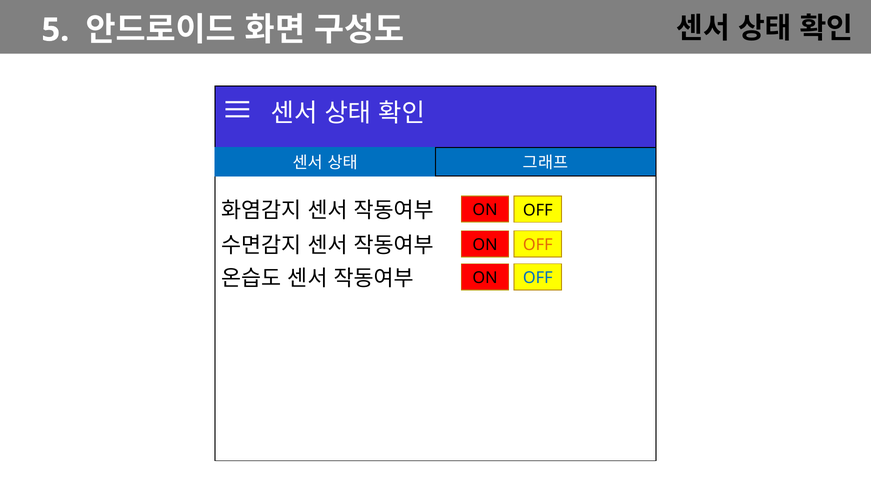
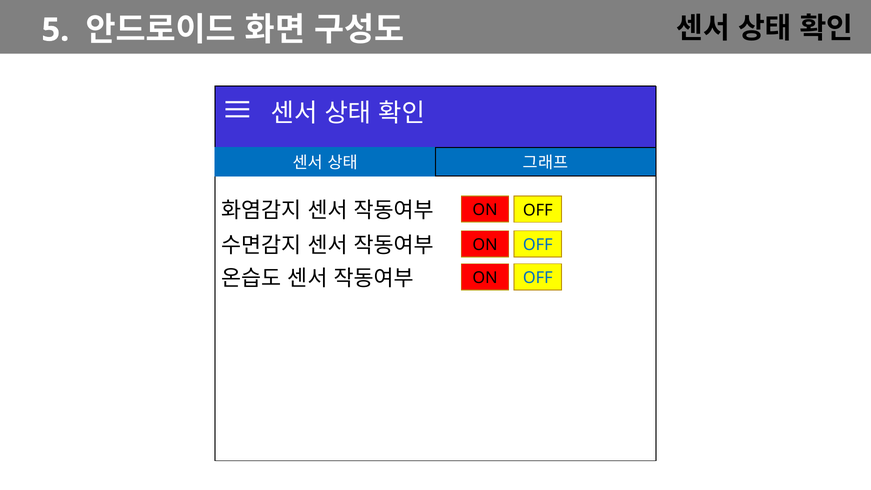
OFF at (538, 245) colour: orange -> blue
